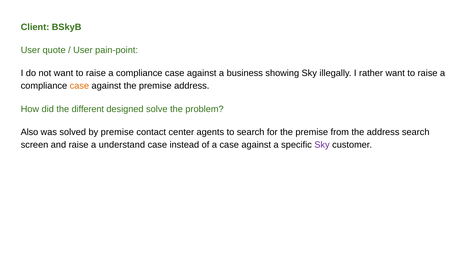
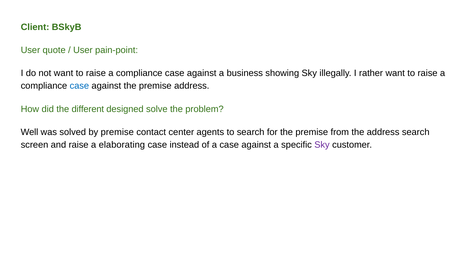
case at (79, 86) colour: orange -> blue
Also: Also -> Well
understand: understand -> elaborating
